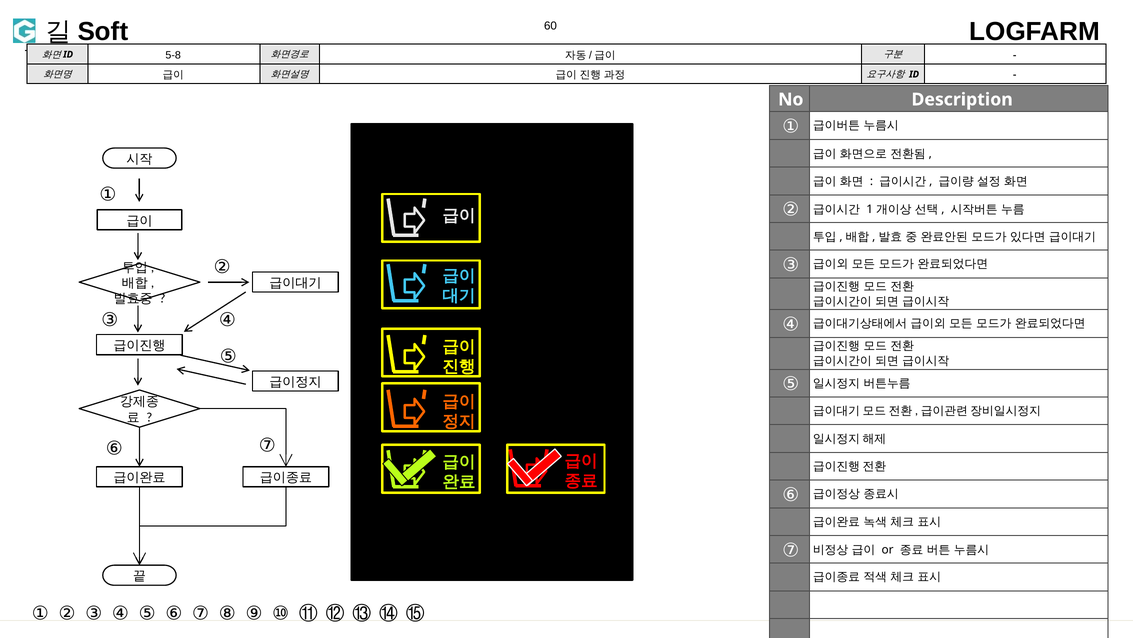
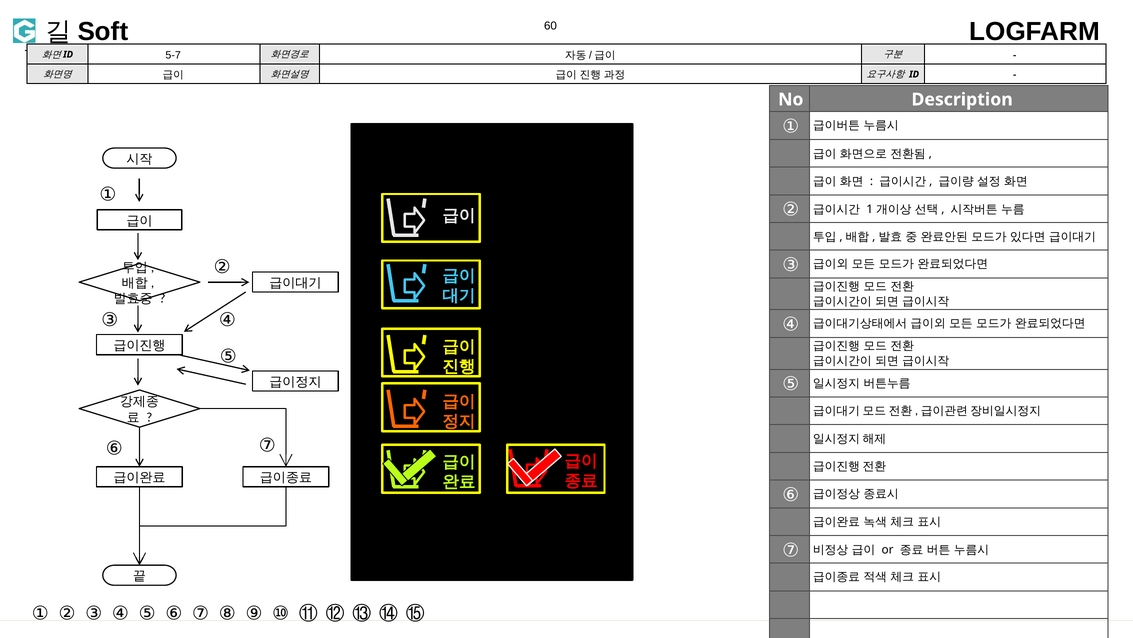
5-8: 5-8 -> 5-7
